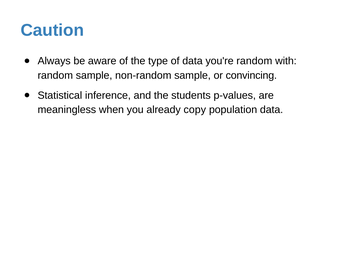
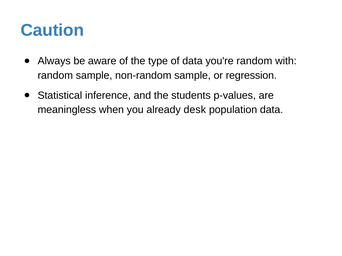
convincing: convincing -> regression
copy: copy -> desk
